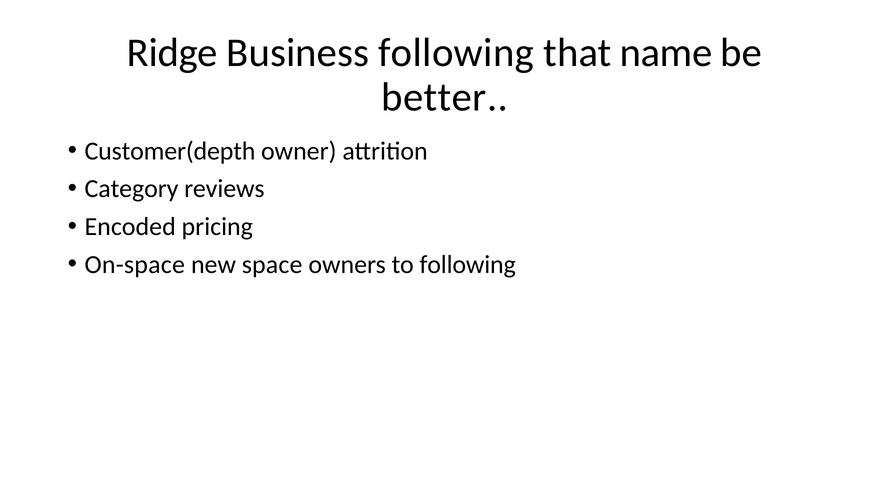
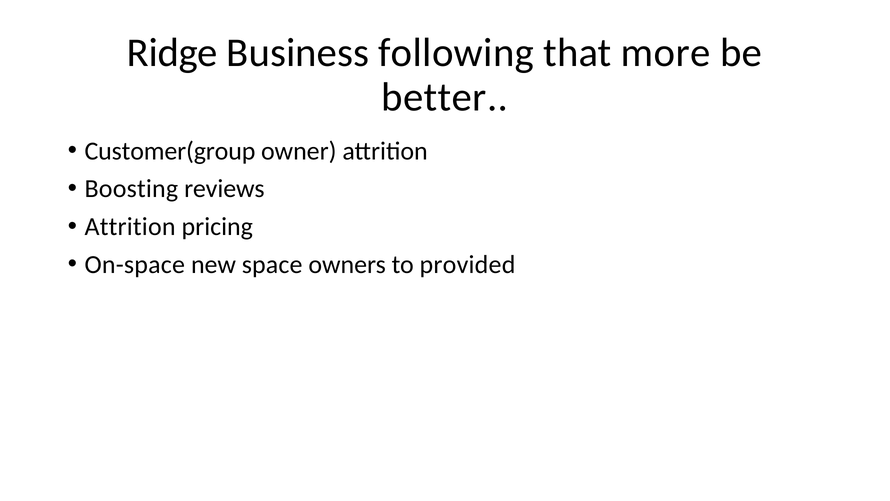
name: name -> more
Customer(depth: Customer(depth -> Customer(group
Category: Category -> Boosting
Encoded at (130, 227): Encoded -> Attrition
to following: following -> provided
